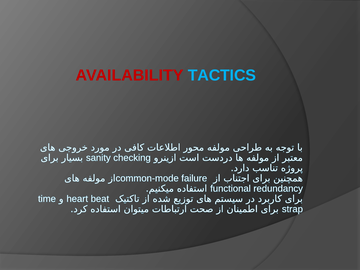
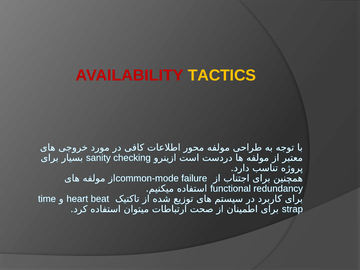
TACTICS colour: light blue -> yellow
